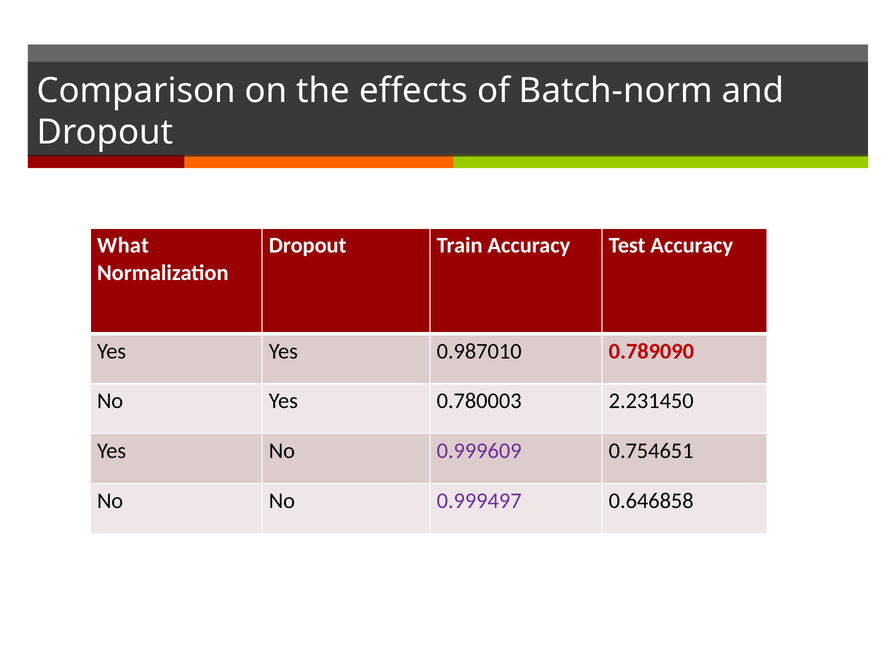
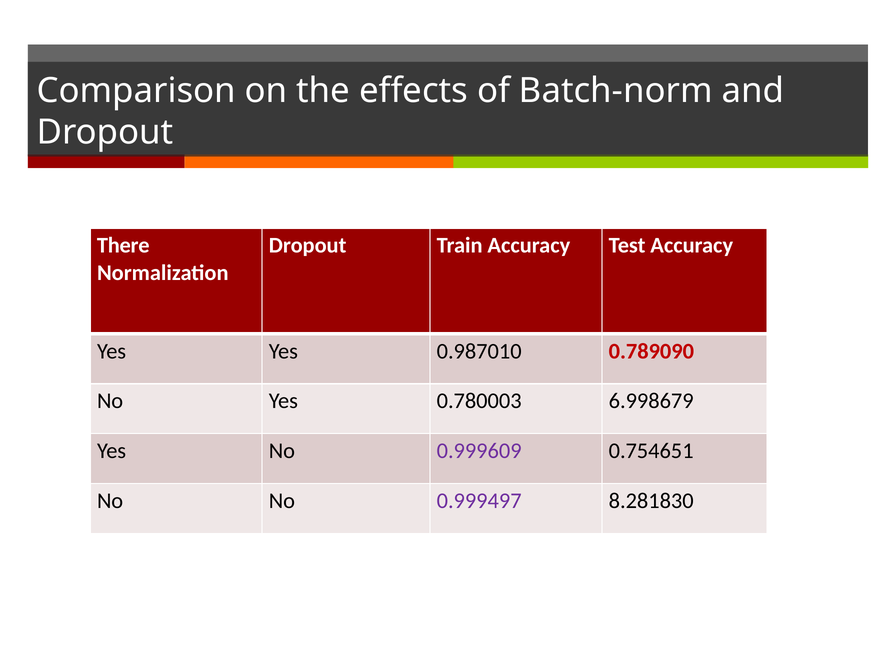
What: What -> There
2.231450: 2.231450 -> 6.998679
0.646858: 0.646858 -> 8.281830
